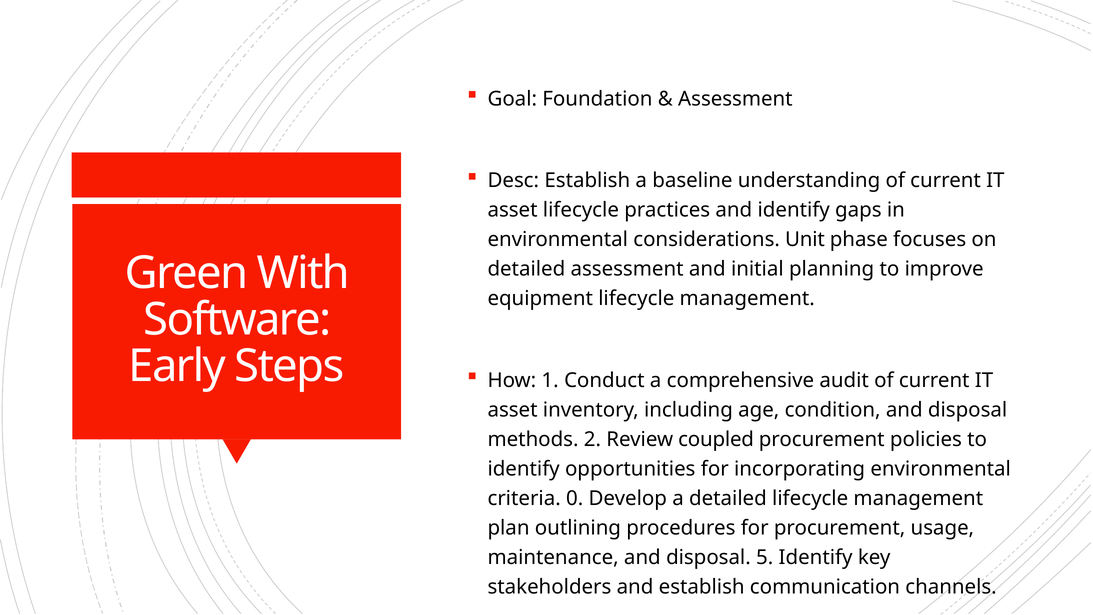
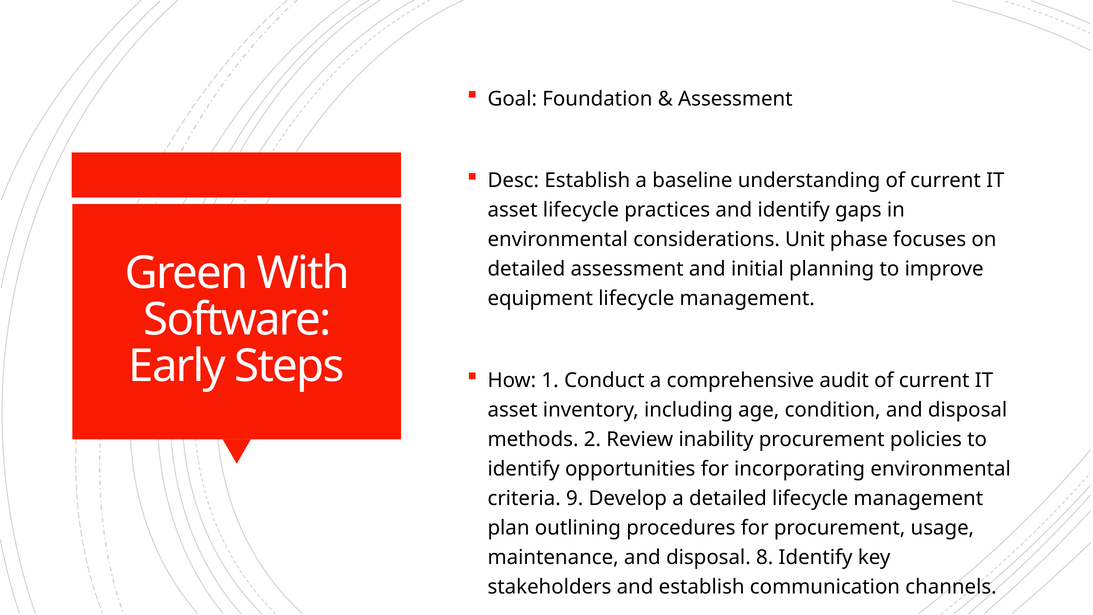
coupled: coupled -> inability
0: 0 -> 9
5: 5 -> 8
